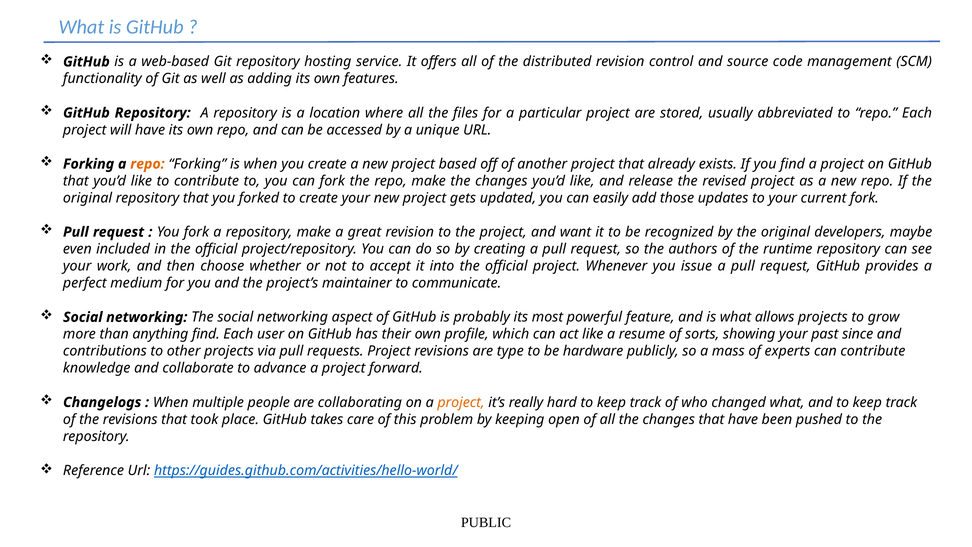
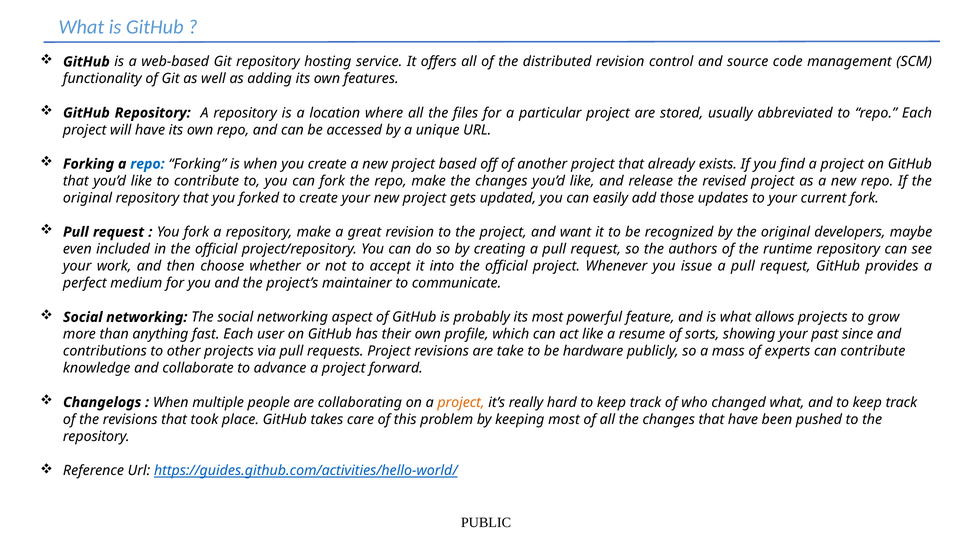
repo at (147, 164) colour: orange -> blue
anything find: find -> fast
type: type -> take
keeping open: open -> most
